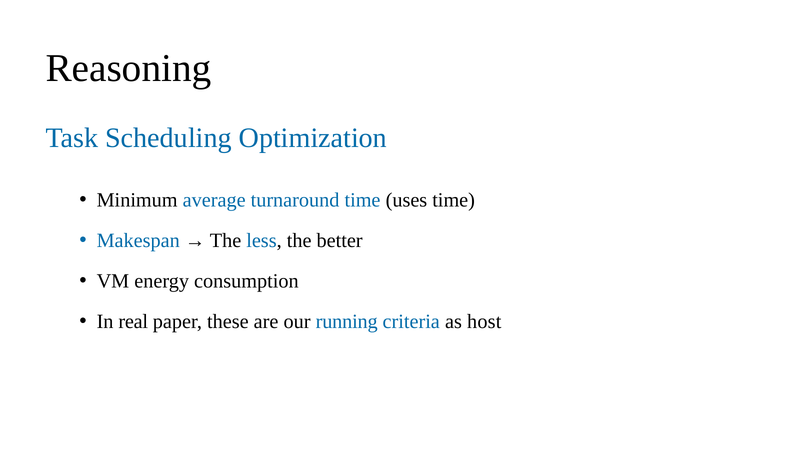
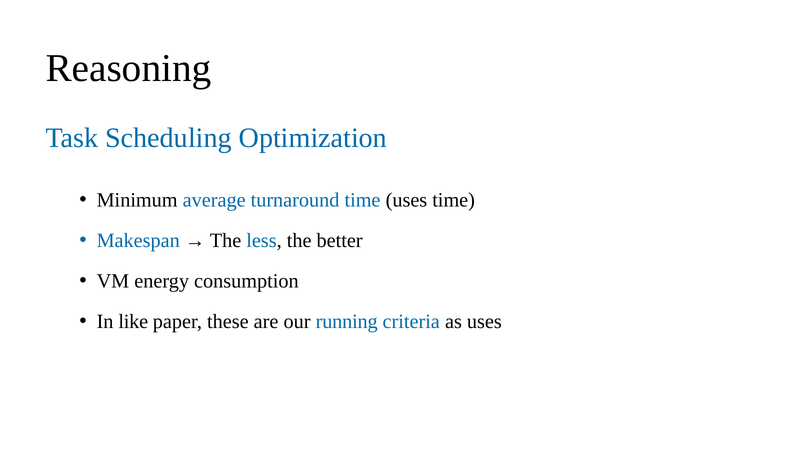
real: real -> like
as host: host -> uses
